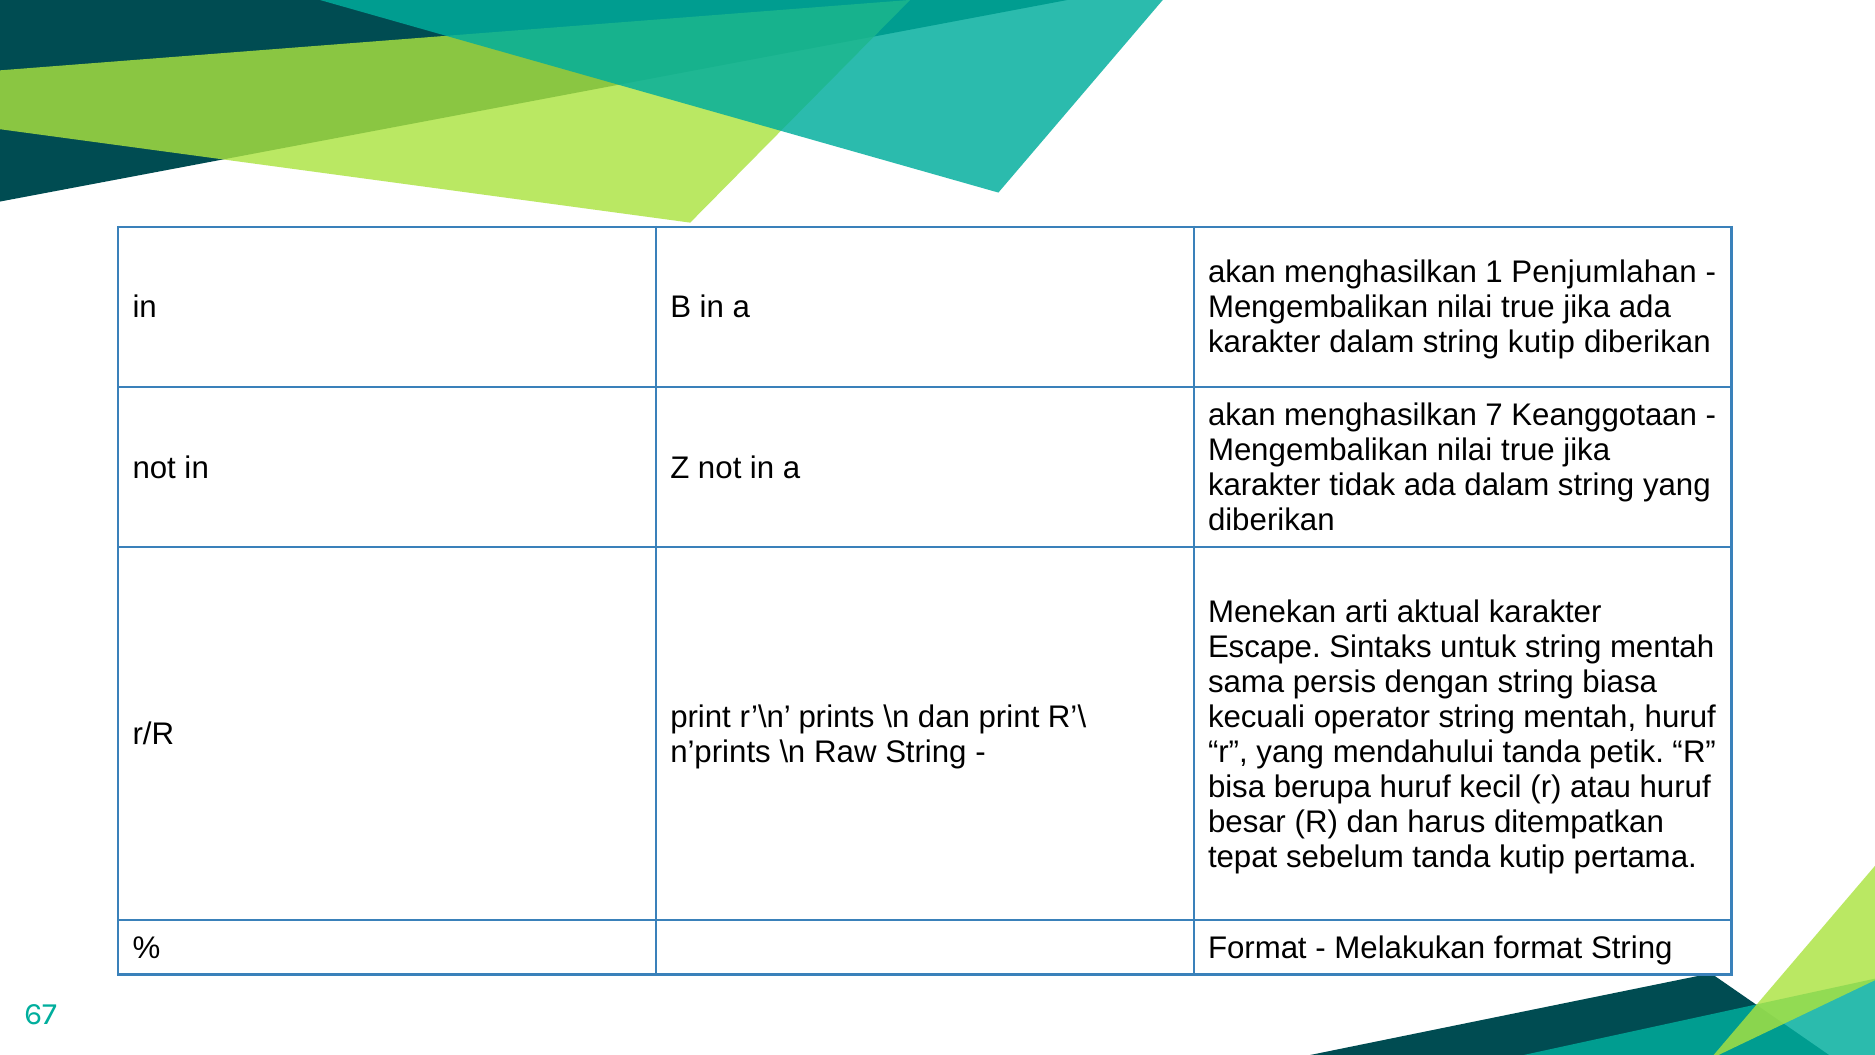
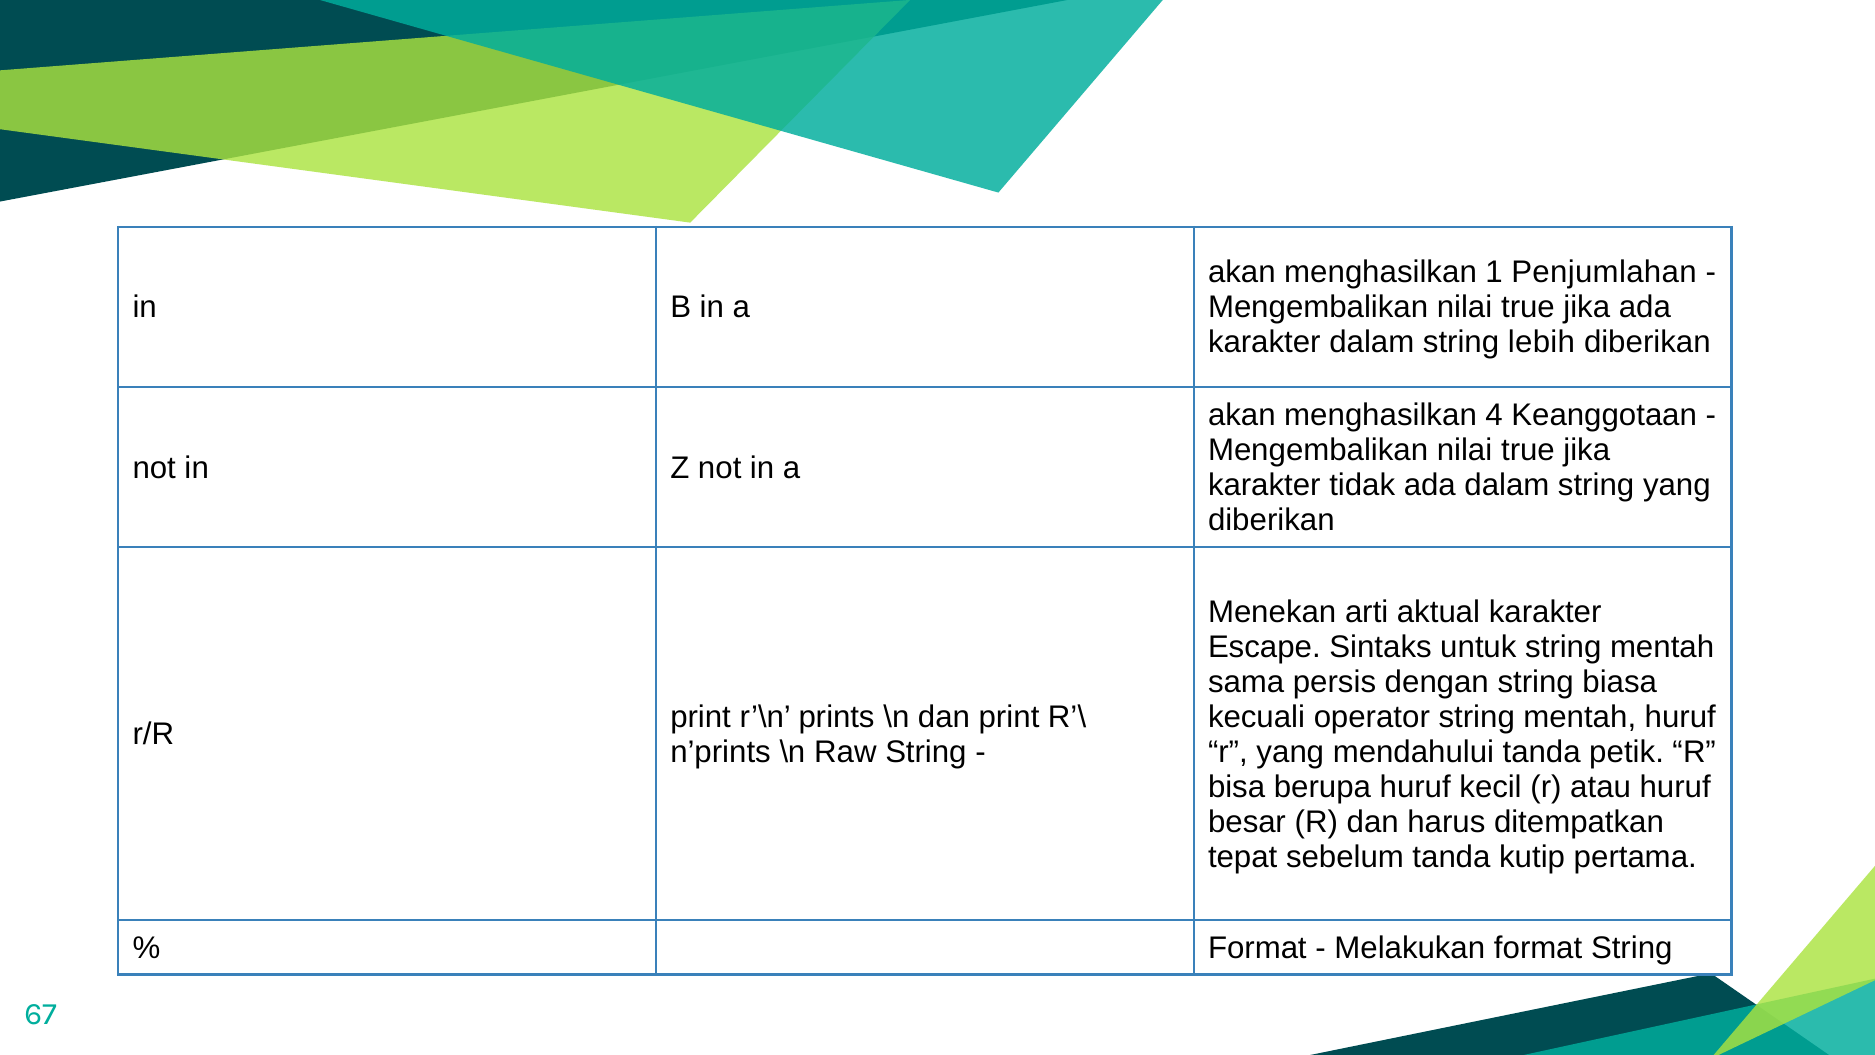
string kutip: kutip -> lebih
7: 7 -> 4
